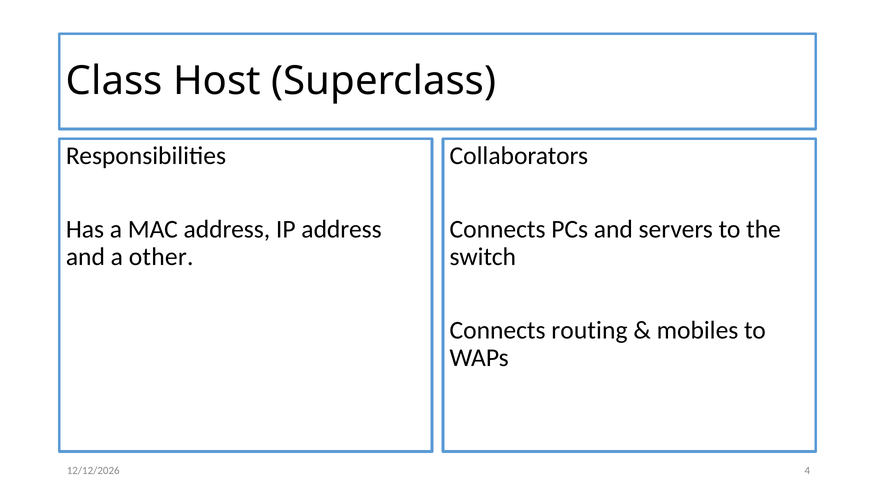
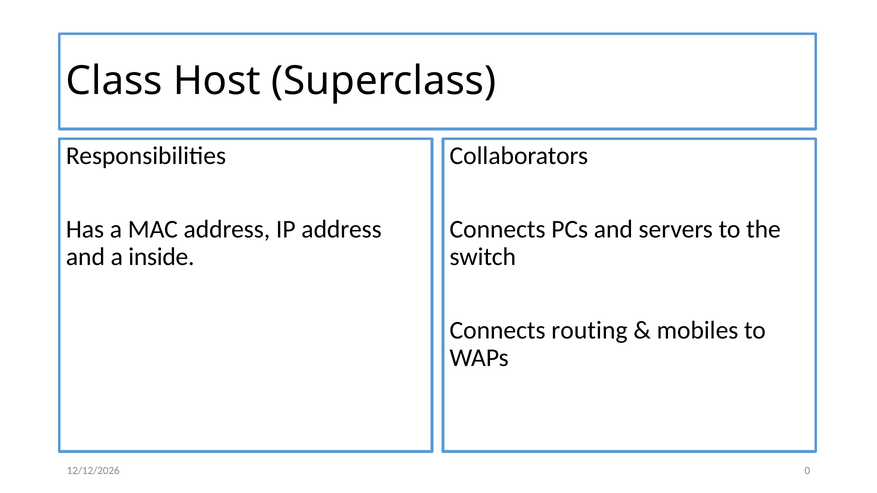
other: other -> inside
4: 4 -> 0
